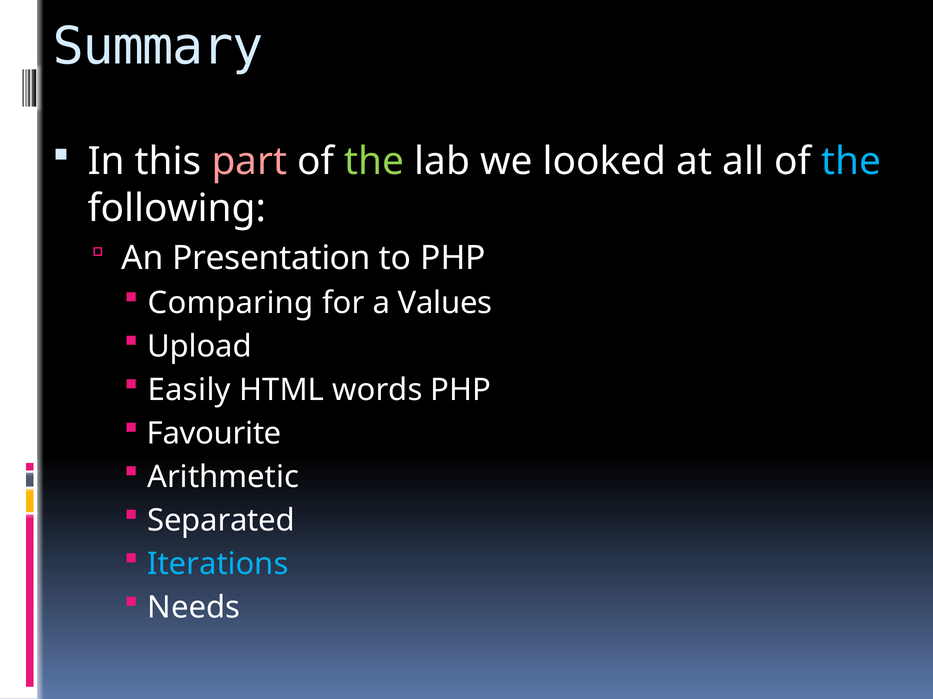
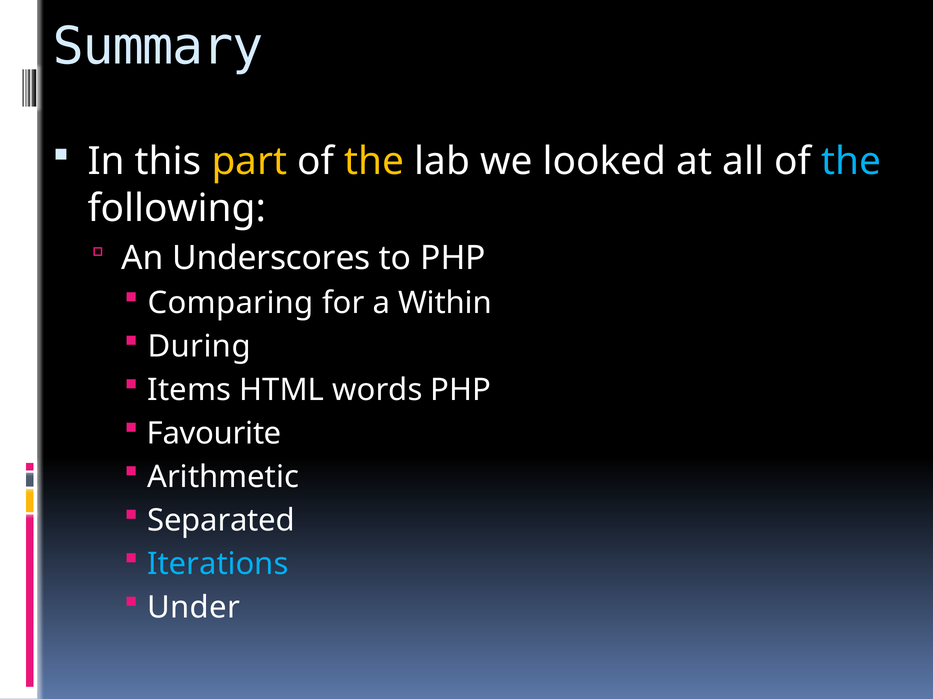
part colour: pink -> yellow
the at (374, 162) colour: light green -> yellow
Presentation: Presentation -> Underscores
Values: Values -> Within
Upload: Upload -> During
Easily: Easily -> Items
Needs: Needs -> Under
